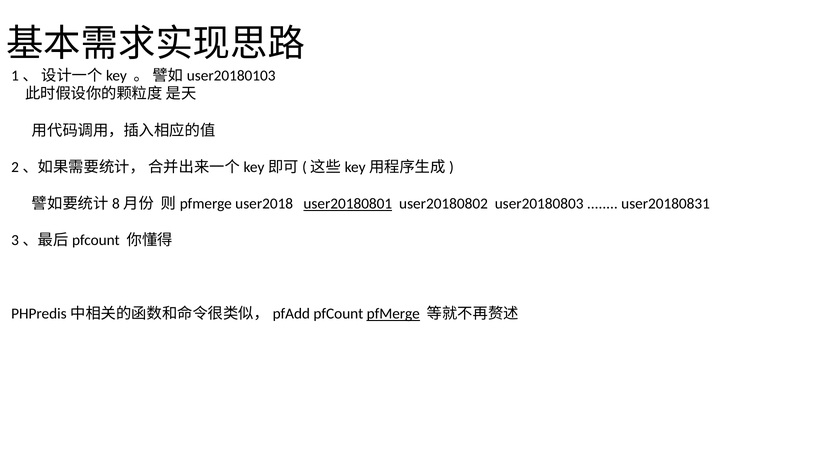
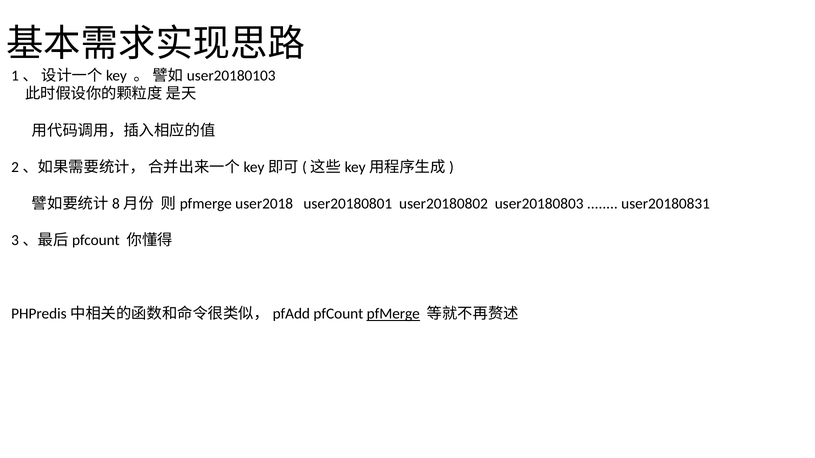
user20180801 underline: present -> none
